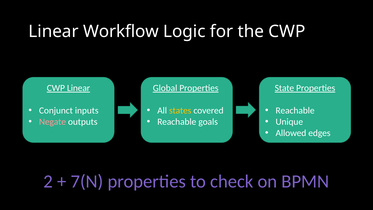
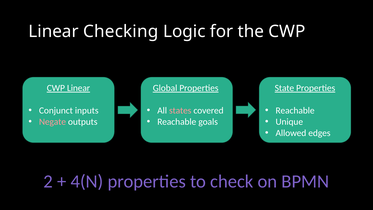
Workflow: Workflow -> Checking
states colour: yellow -> pink
7(N: 7(N -> 4(N
